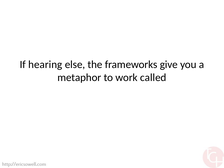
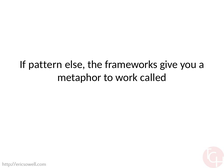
hearing: hearing -> pattern
